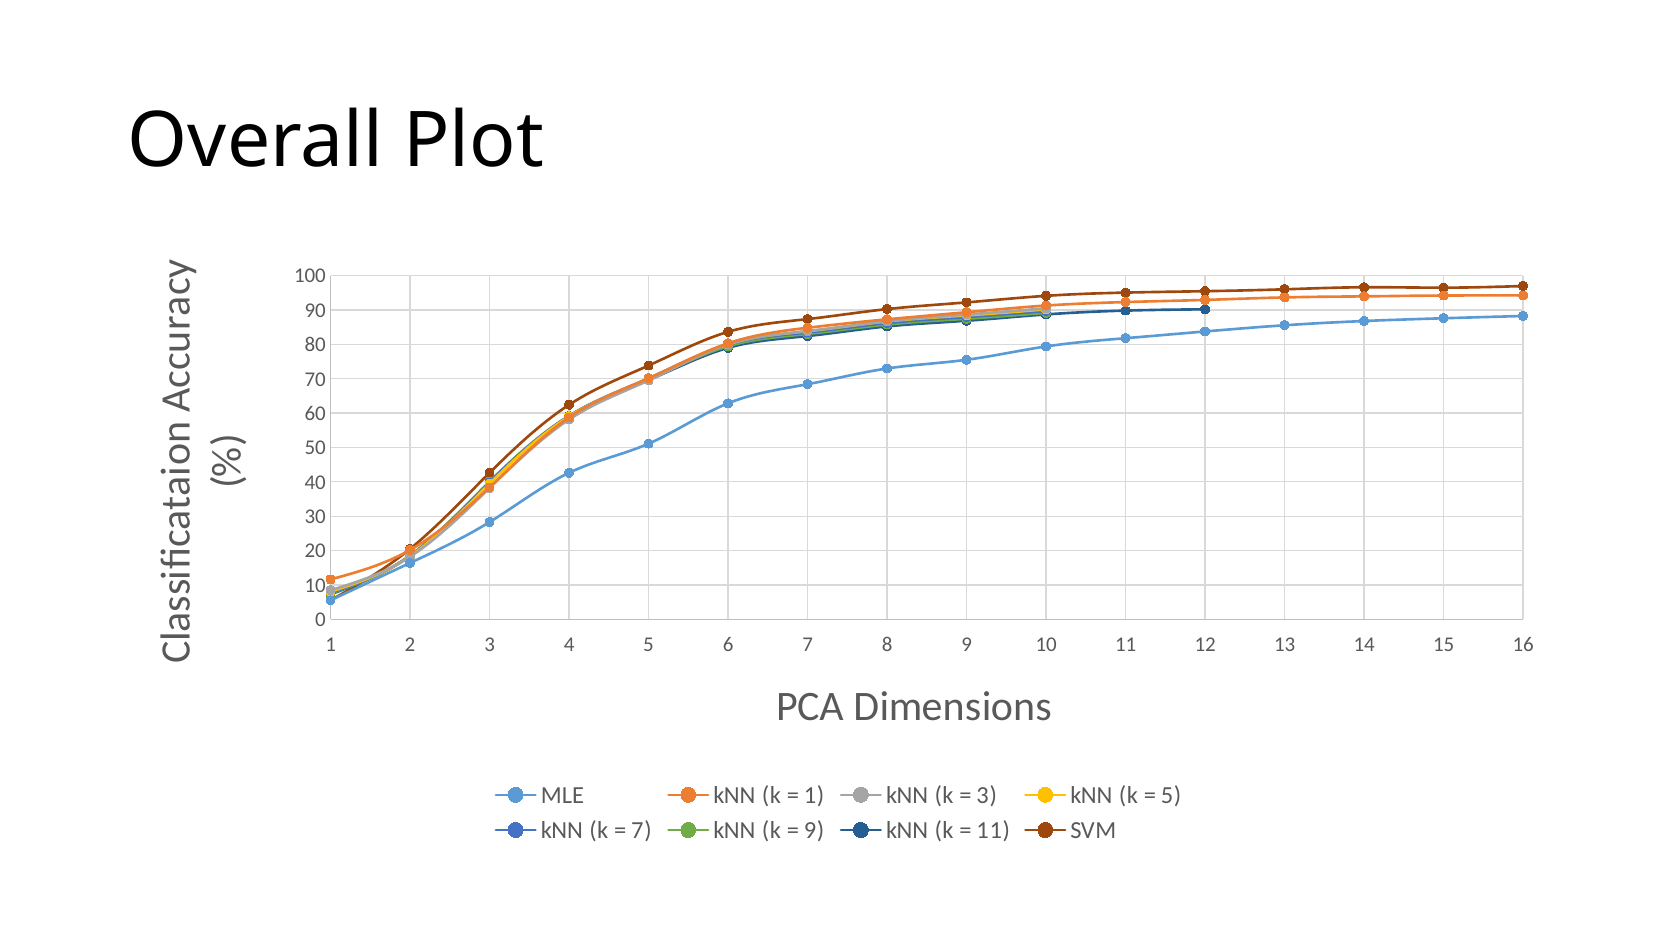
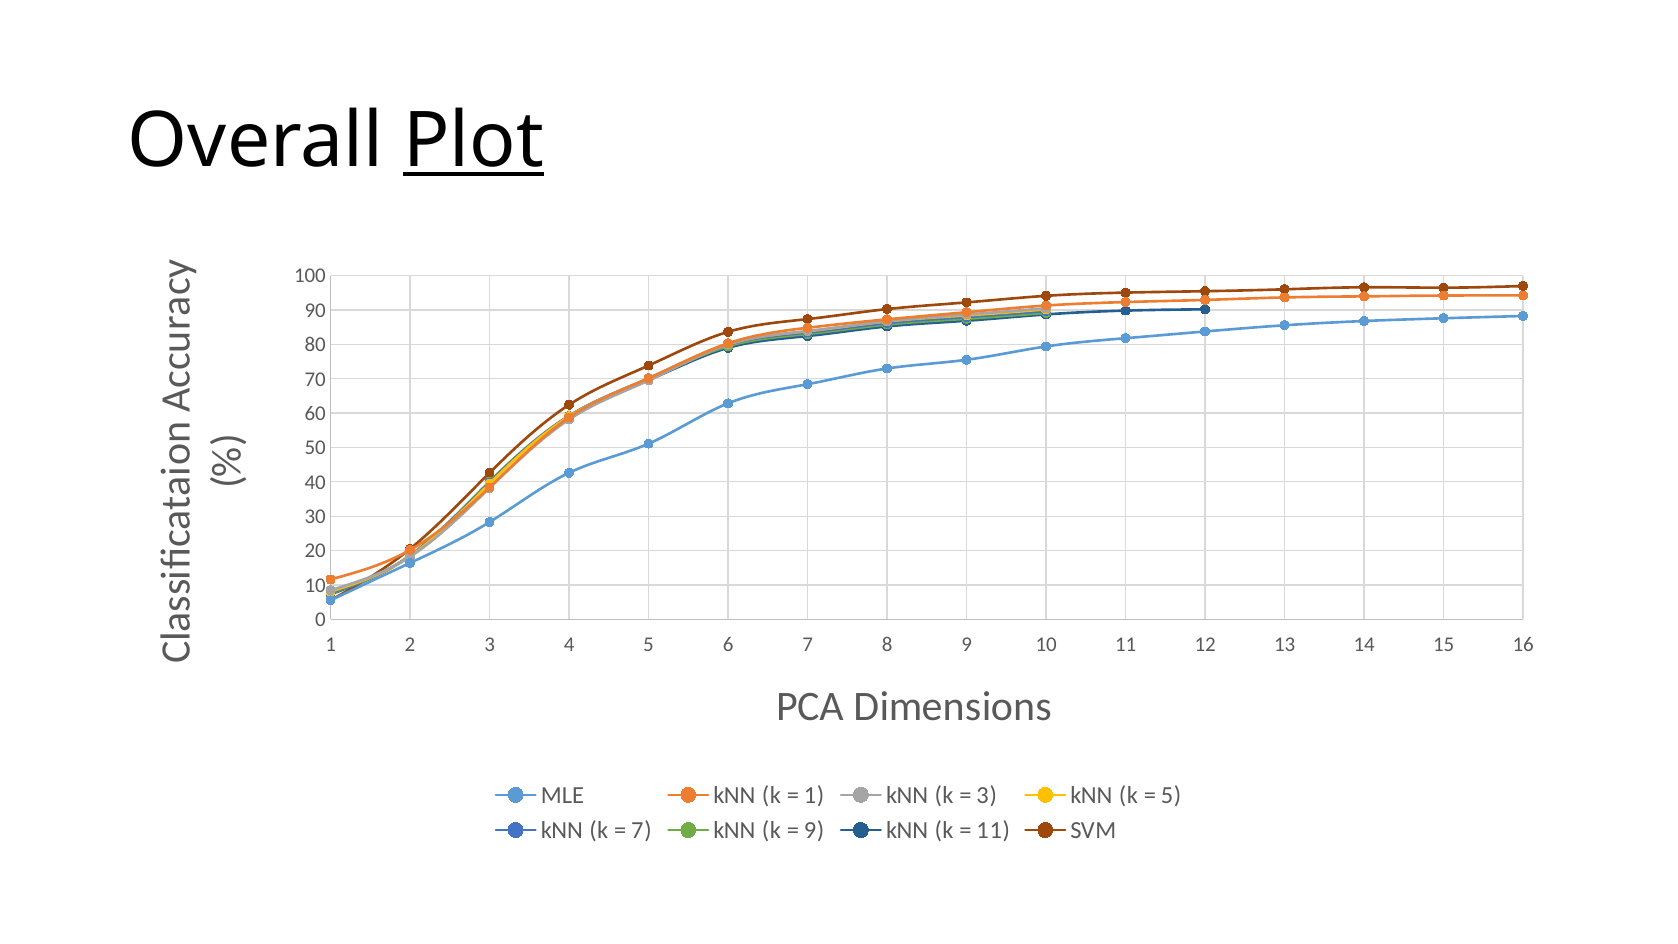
Plot underline: none -> present
